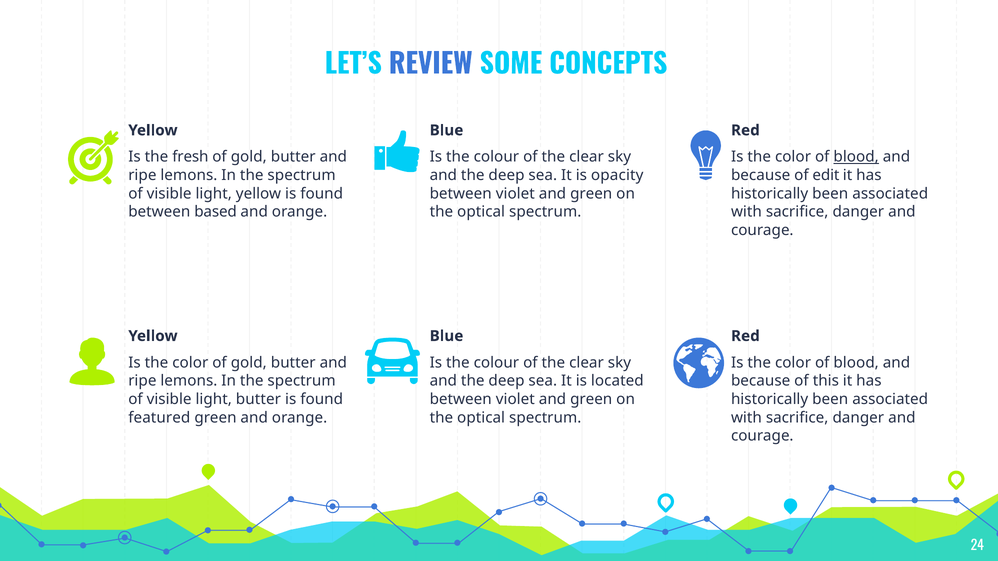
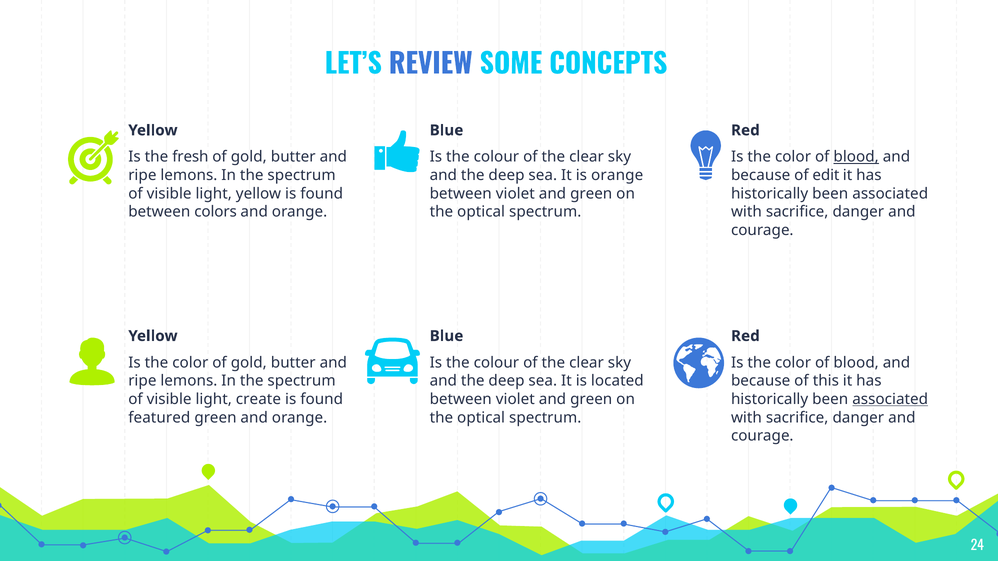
is opacity: opacity -> orange
based: based -> colors
light butter: butter -> create
associated at (890, 399) underline: none -> present
